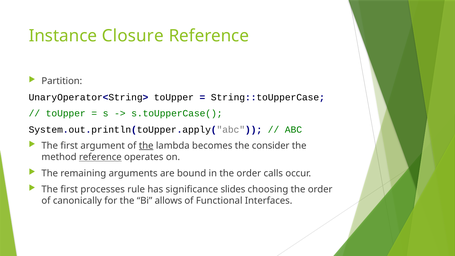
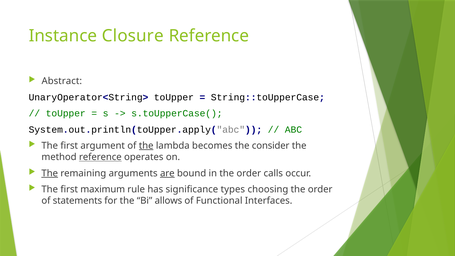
Partition: Partition -> Abstract
The at (50, 173) underline: none -> present
are underline: none -> present
processes: processes -> maximum
slides: slides -> types
canonically: canonically -> statements
